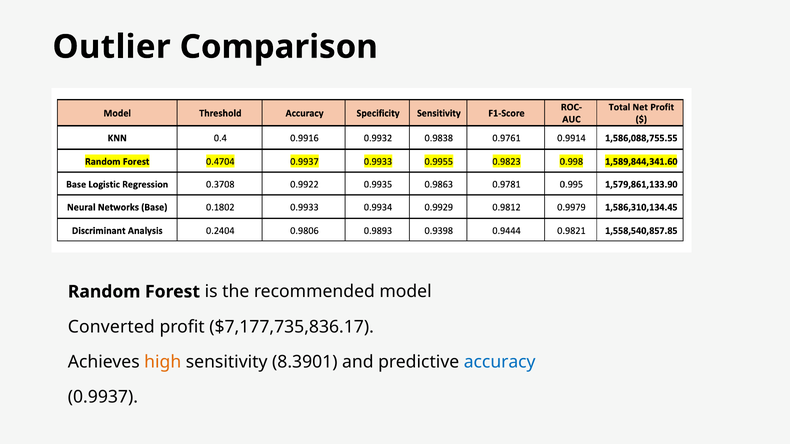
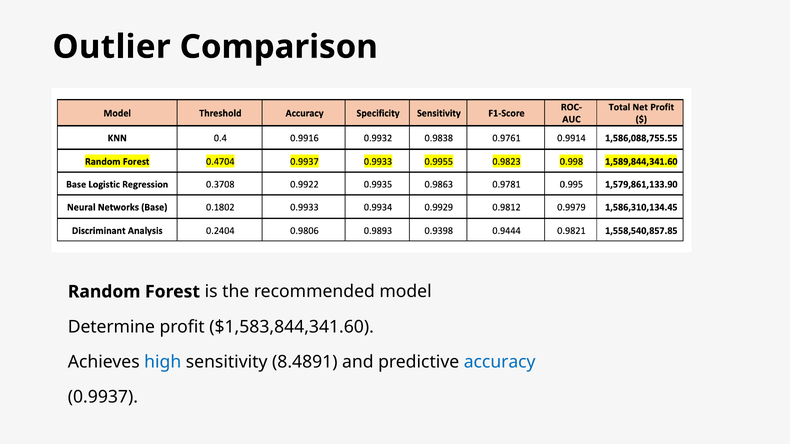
Converted: Converted -> Determine
$7,177,735,836.17: $7,177,735,836.17 -> $1,583,844,341.60
high colour: orange -> blue
8.3901: 8.3901 -> 8.4891
